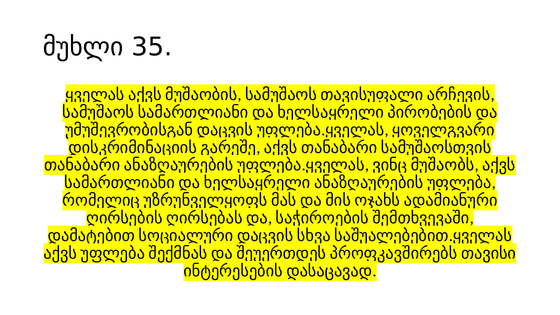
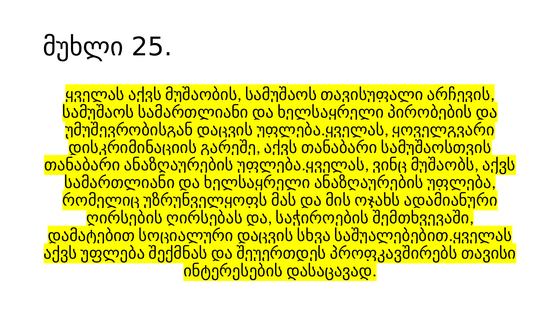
35: 35 -> 25
